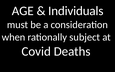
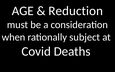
Individuals: Individuals -> Reduction
